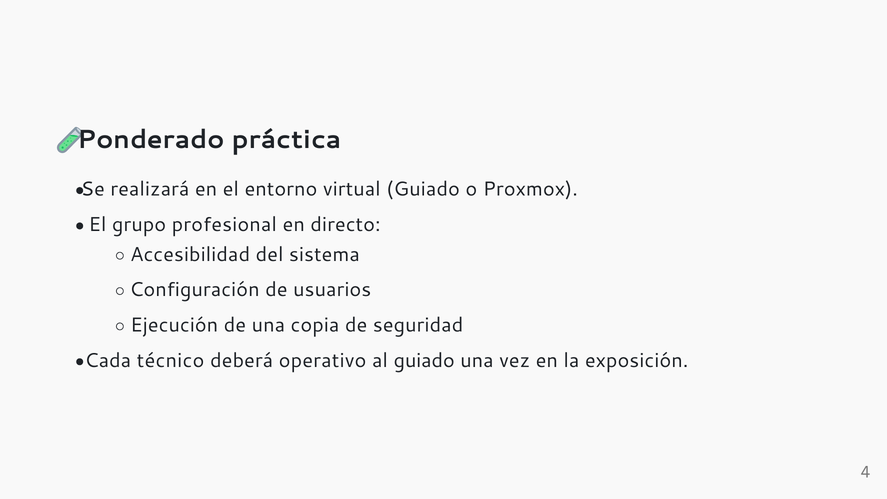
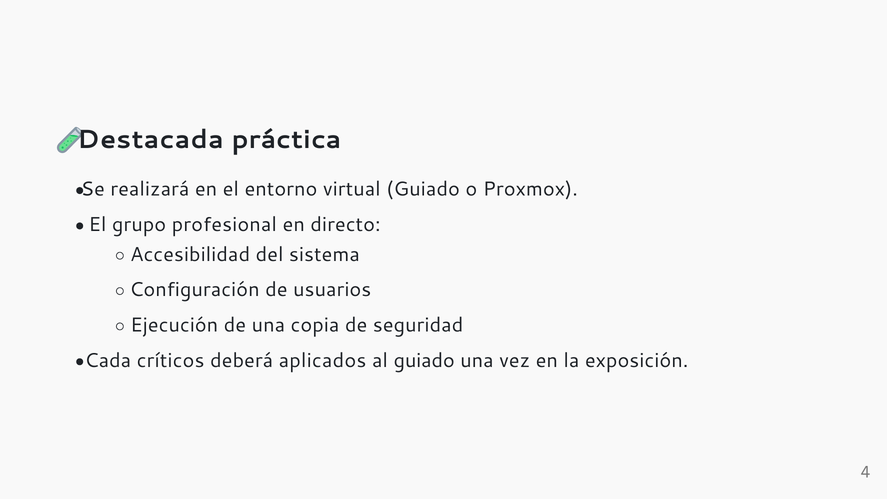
Ponderado: Ponderado -> Destacada
técnico: técnico -> críticos
operativo: operativo -> aplicados
